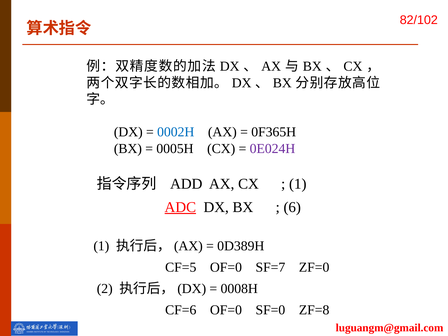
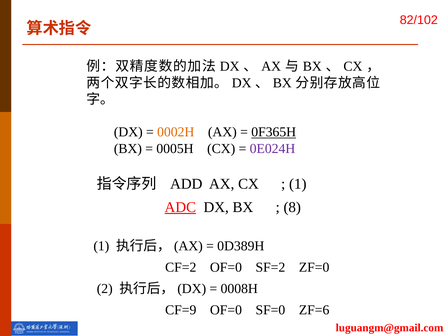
0002H colour: blue -> orange
0F365H underline: none -> present
6: 6 -> 8
CF=5: CF=5 -> CF=2
SF=7: SF=7 -> SF=2
CF=6: CF=6 -> CF=9
ZF=8: ZF=8 -> ZF=6
